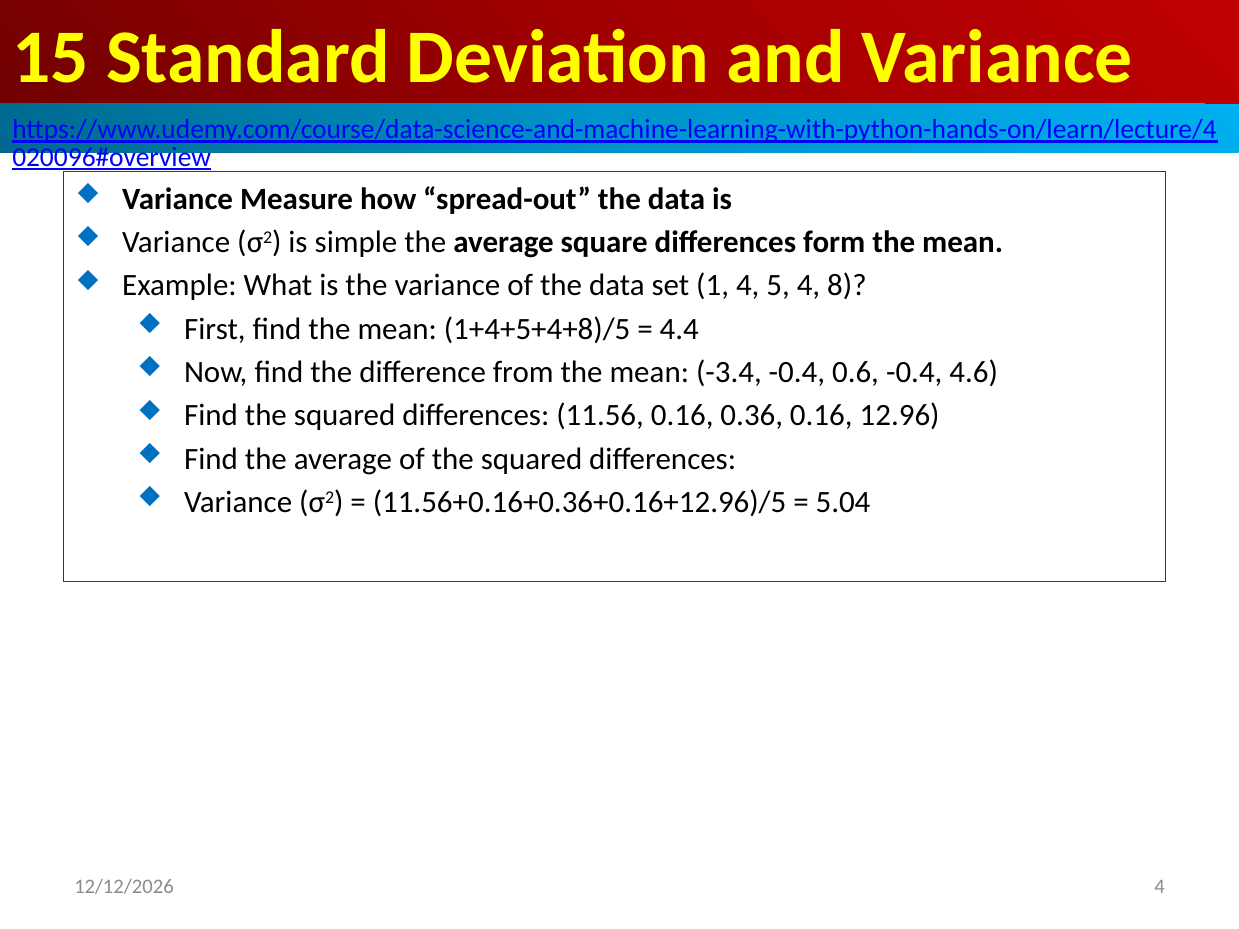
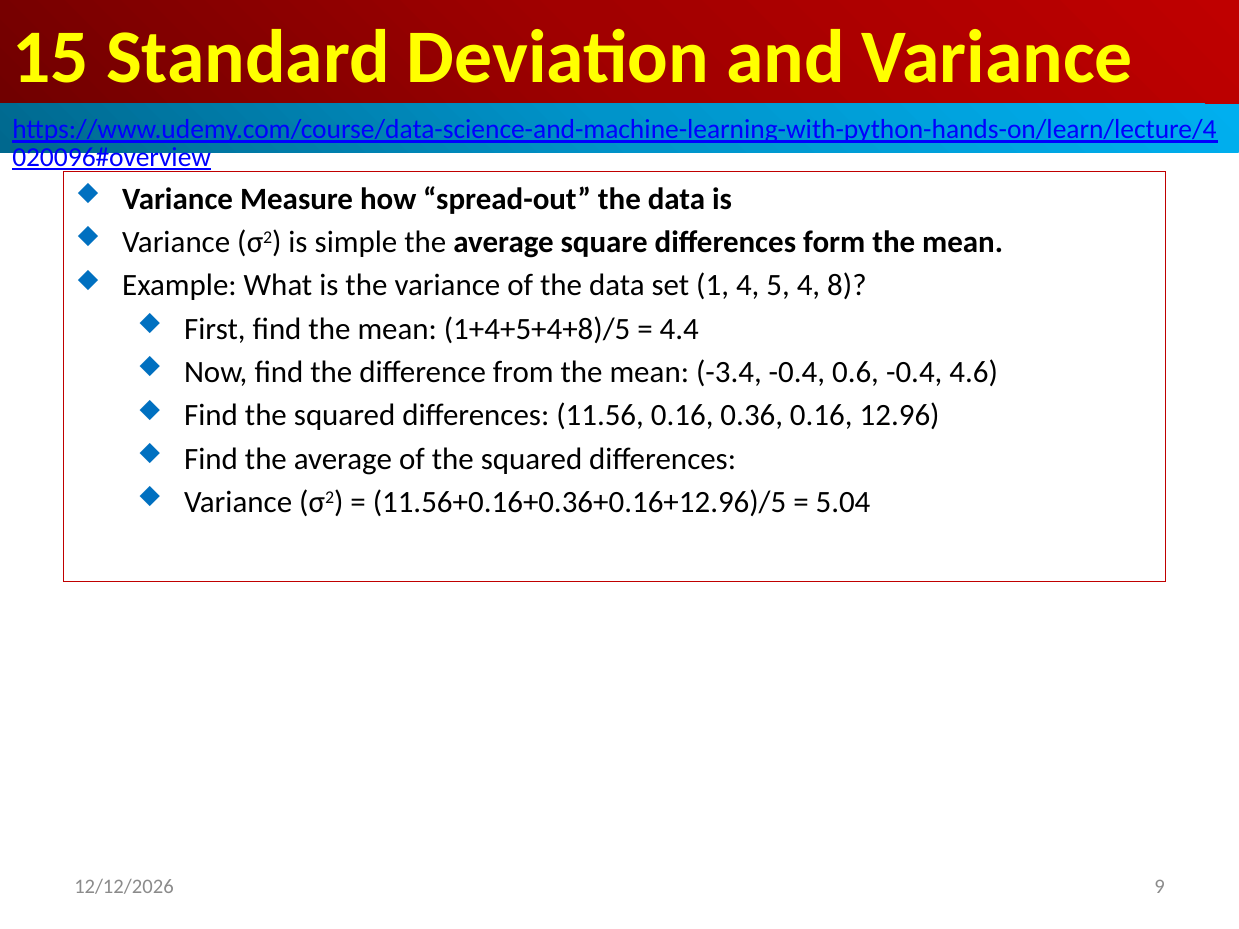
4 at (1160, 887): 4 -> 9
